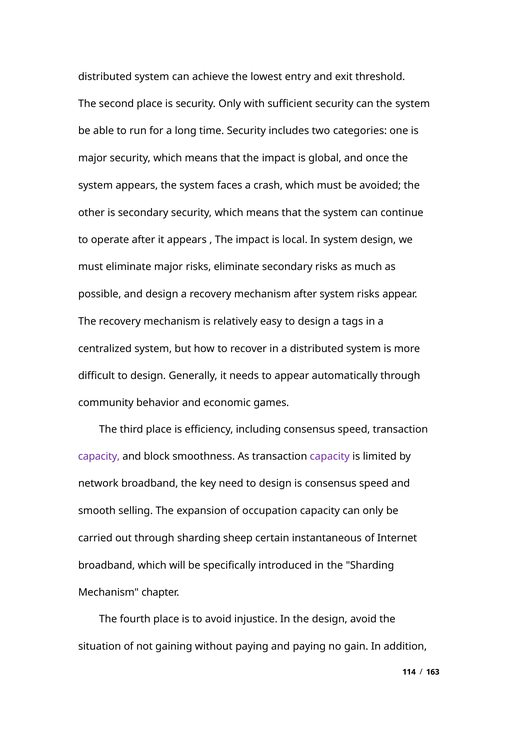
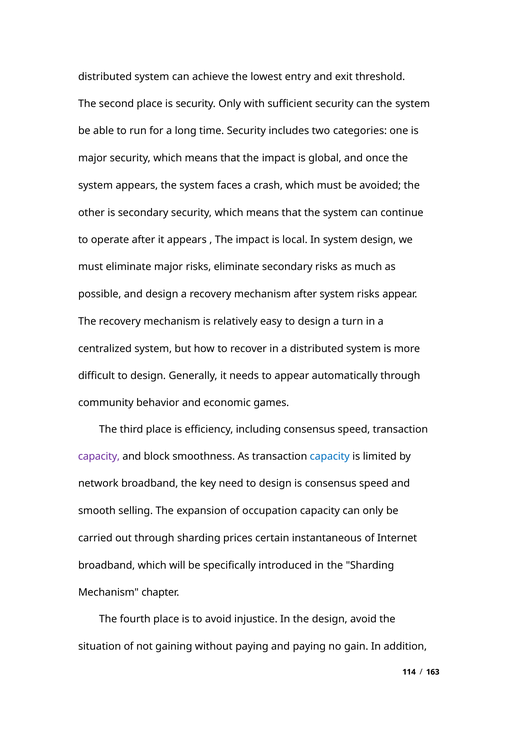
tags: tags -> turn
capacity at (330, 456) colour: purple -> blue
sheep: sheep -> prices
